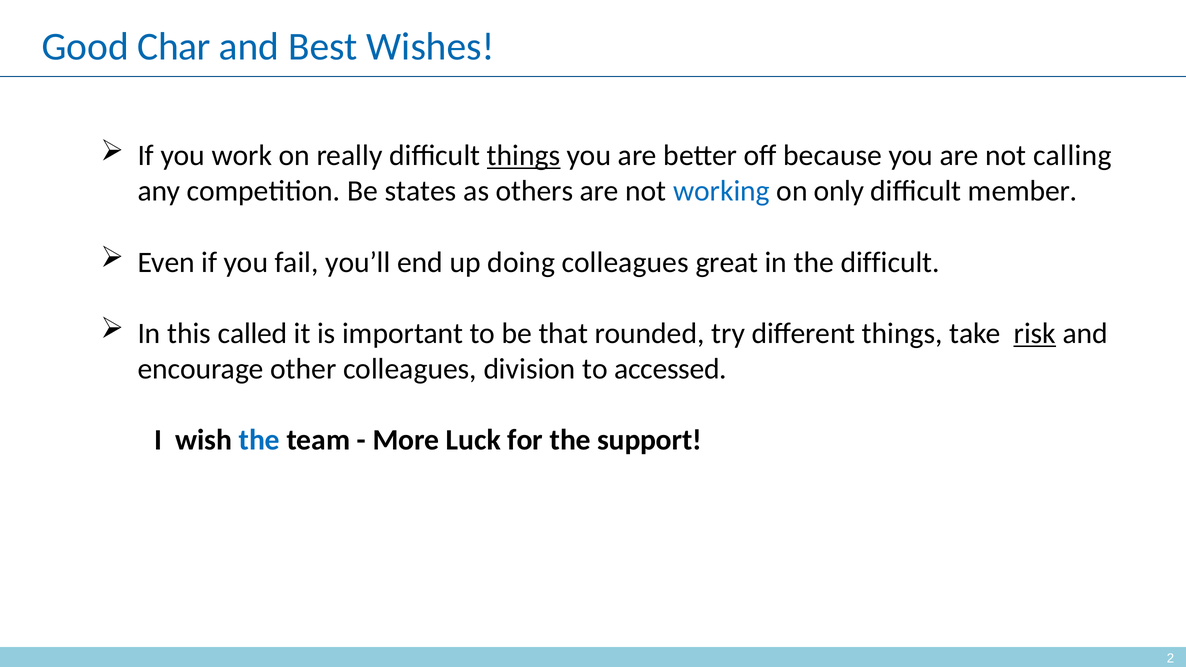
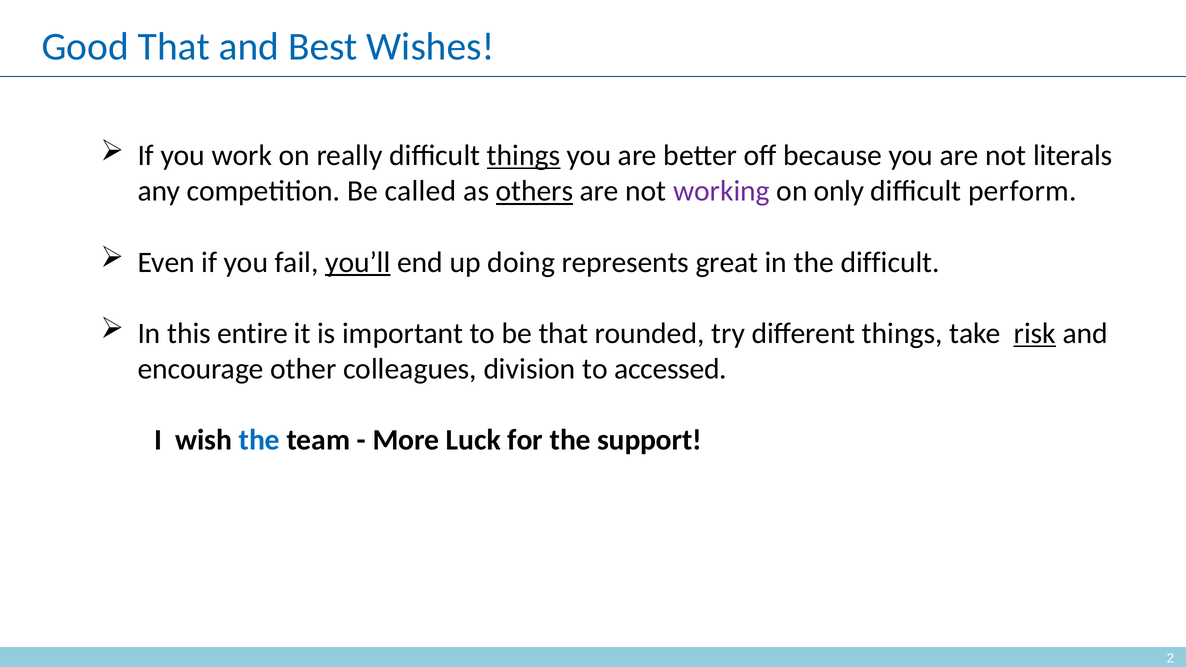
Good Char: Char -> That
calling: calling -> literals
states: states -> called
others underline: none -> present
working colour: blue -> purple
member: member -> perform
you’ll underline: none -> present
doing colleagues: colleagues -> represents
called: called -> entire
